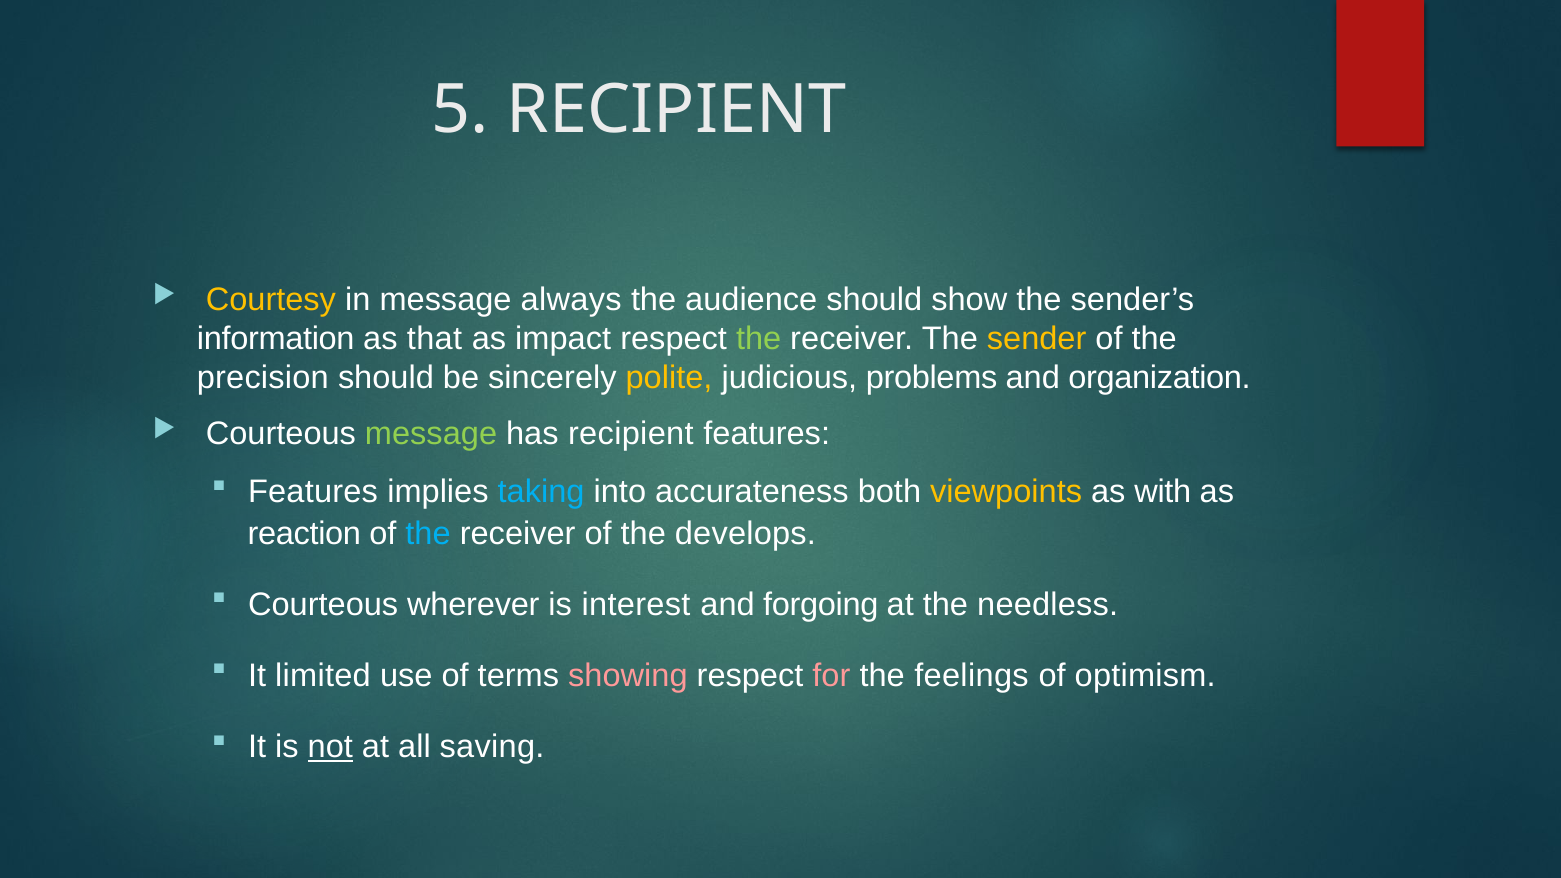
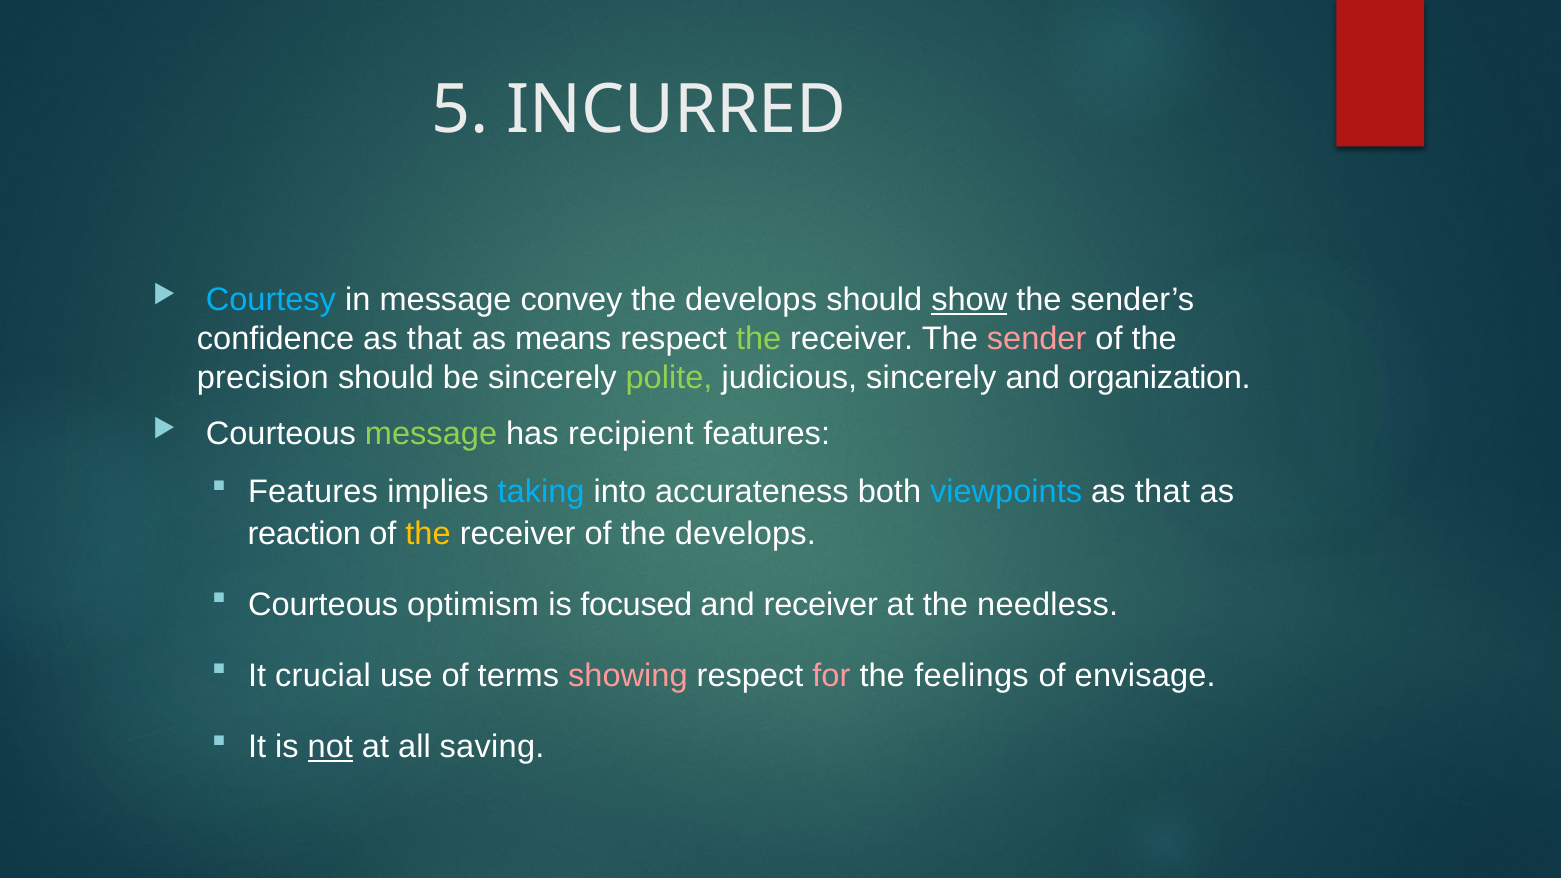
5 RECIPIENT: RECIPIENT -> INCURRED
Courtesy colour: yellow -> light blue
always: always -> convey
audience at (751, 300): audience -> develops
show underline: none -> present
information: information -> confidence
impact: impact -> means
sender colour: yellow -> pink
polite colour: yellow -> light green
judicious problems: problems -> sincerely
viewpoints colour: yellow -> light blue
with at (1163, 492): with -> that
the at (428, 533) colour: light blue -> yellow
wherever: wherever -> optimism
interest: interest -> focused
and forgoing: forgoing -> receiver
limited: limited -> crucial
optimism: optimism -> envisage
